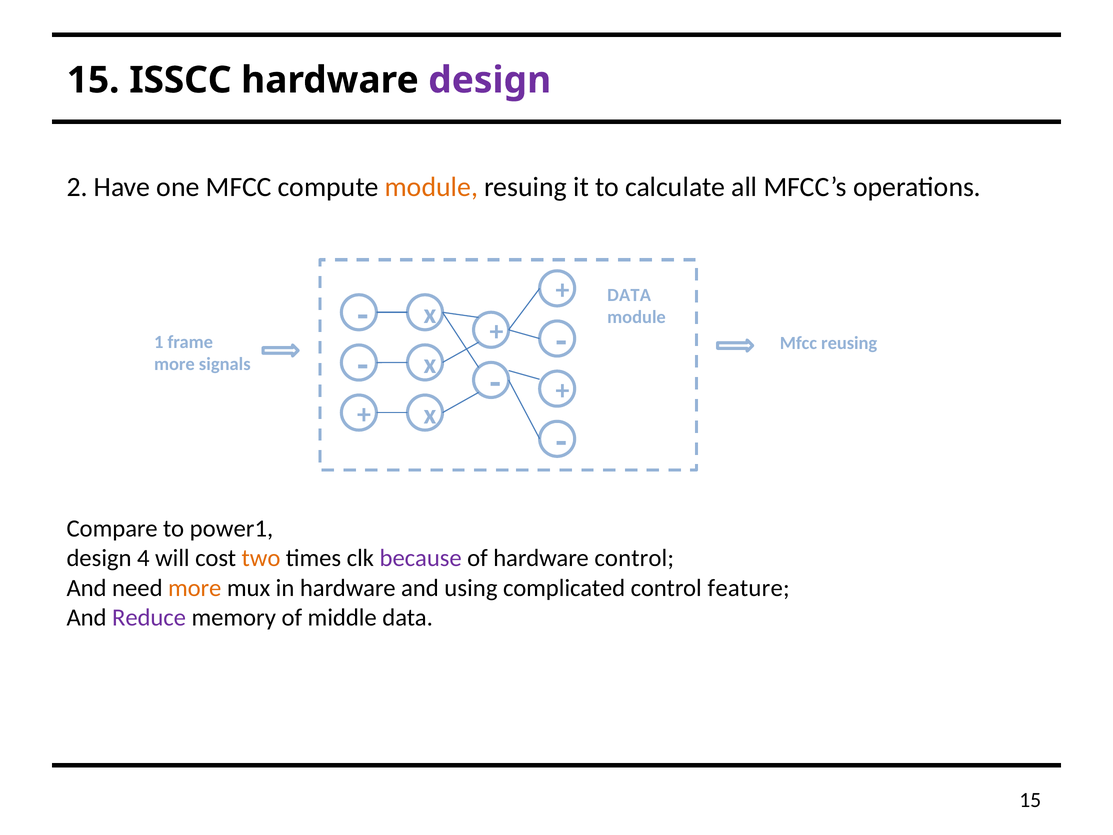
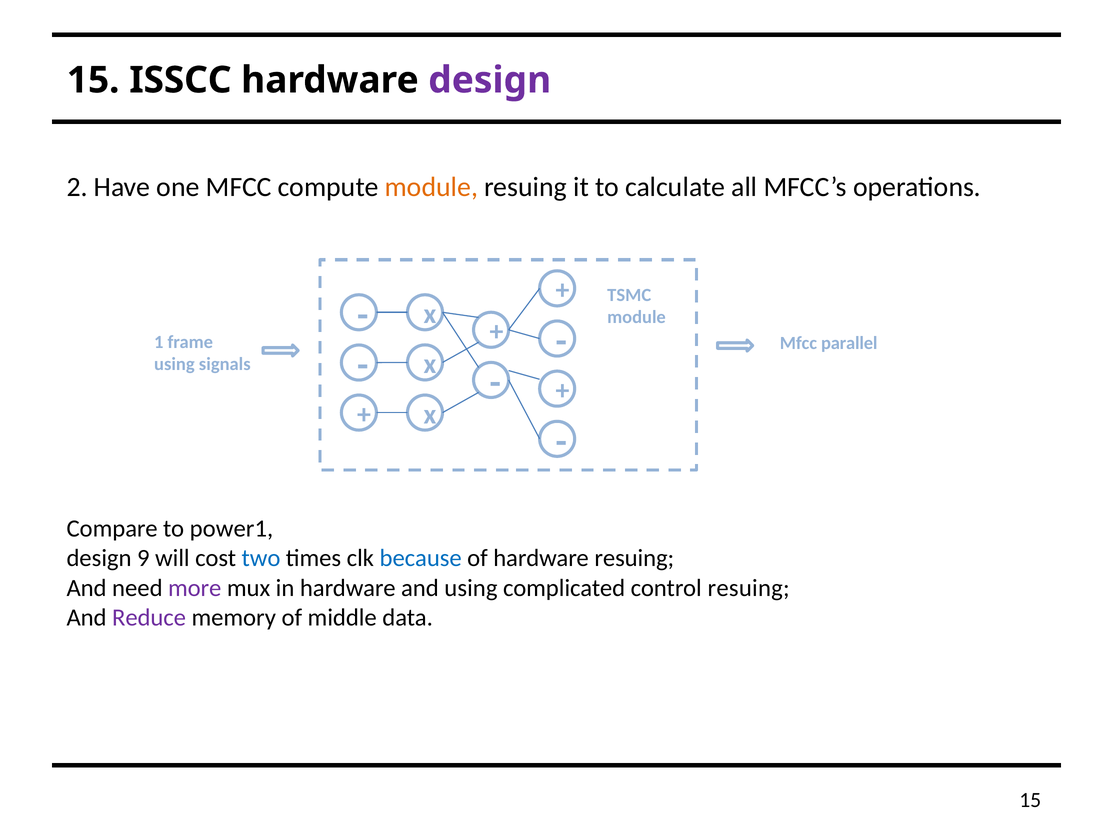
DATA at (629, 295): DATA -> TSMC
reusing: reusing -> parallel
more at (174, 364): more -> using
4: 4 -> 9
two colour: orange -> blue
because colour: purple -> blue
hardware control: control -> resuing
more at (195, 588) colour: orange -> purple
control feature: feature -> resuing
